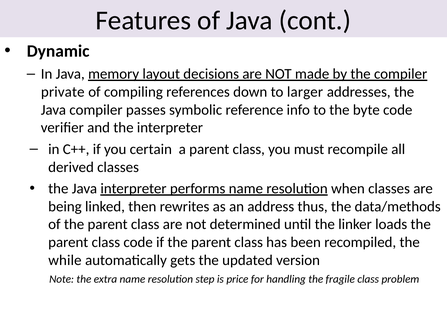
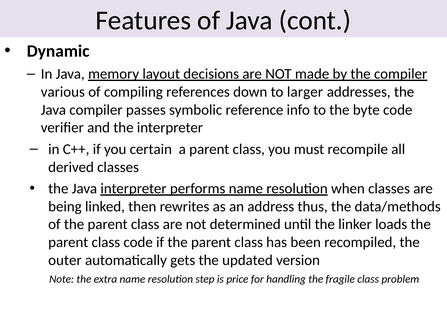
private: private -> various
while: while -> outer
